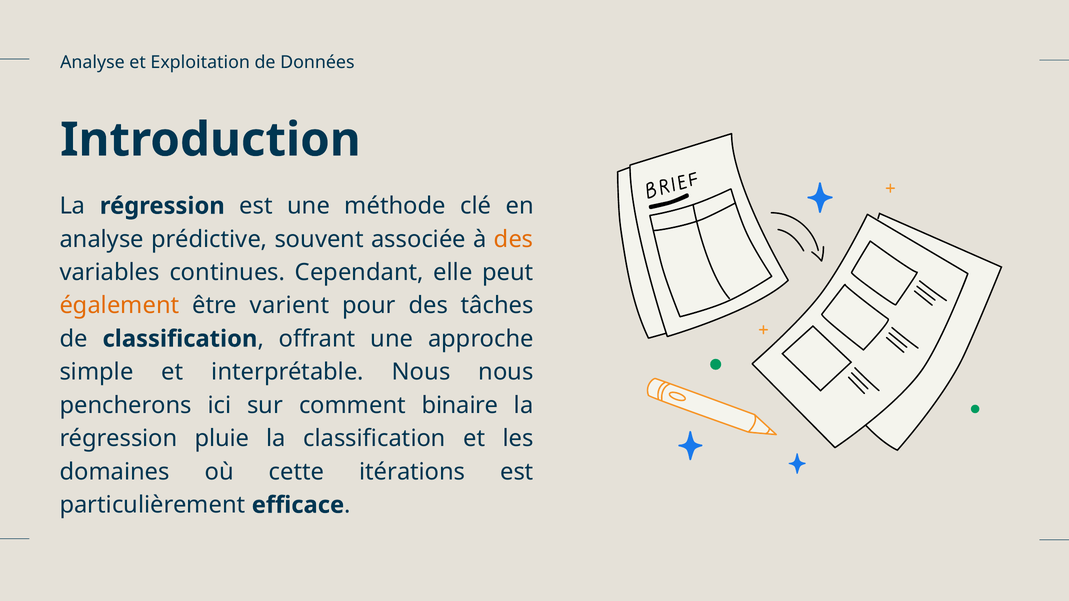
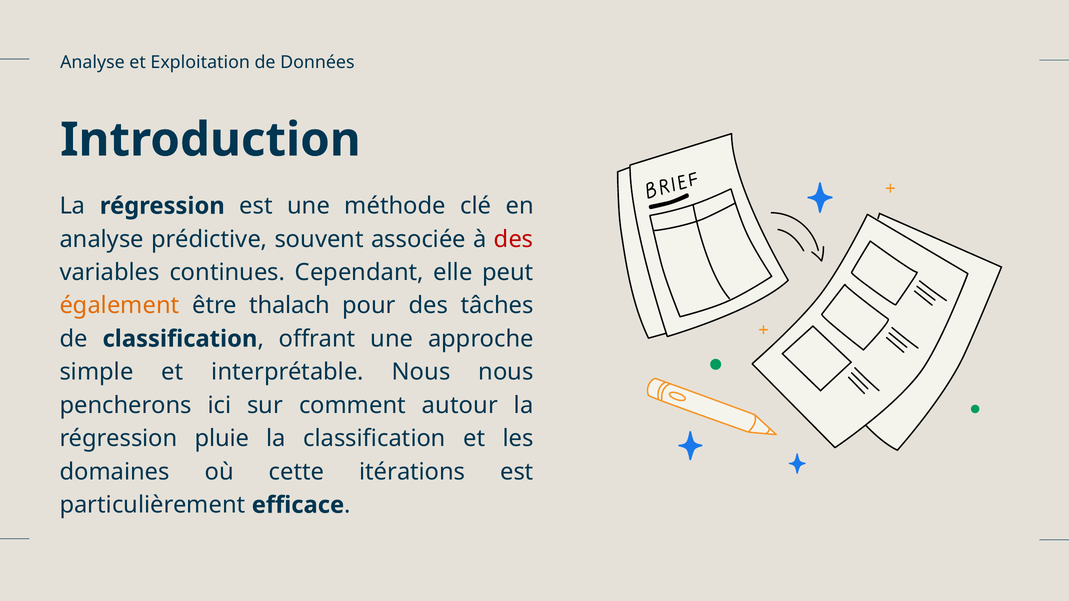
des at (514, 239) colour: orange -> red
varient: varient -> thalach
binaire: binaire -> autour
